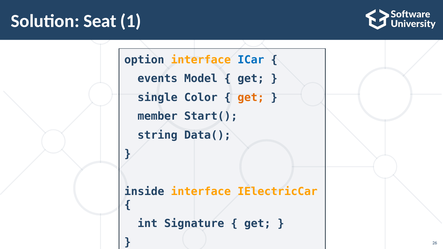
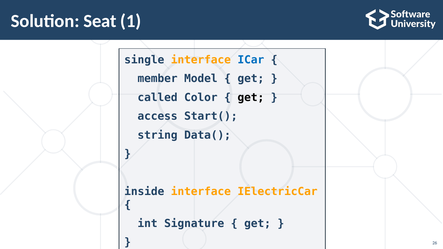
option: option -> single
events: events -> member
single: single -> called
get at (251, 98) colour: orange -> black
member: member -> access
